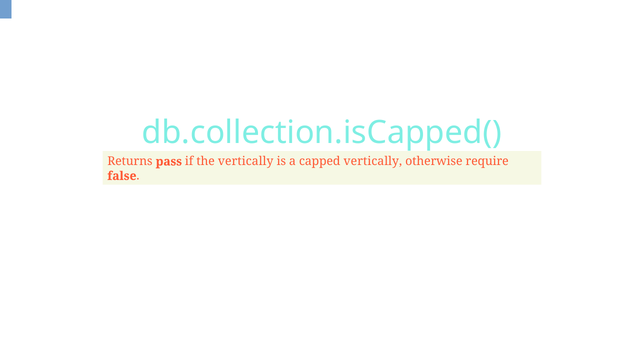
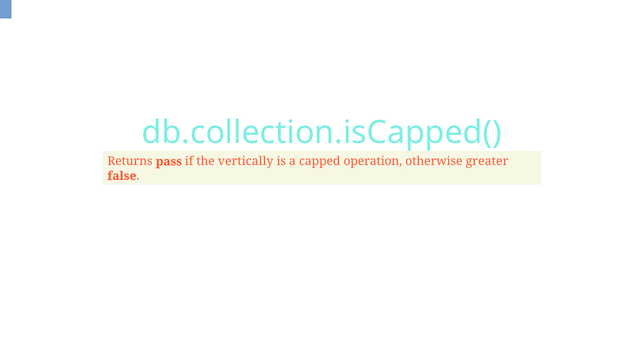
capped vertically: vertically -> operation
require: require -> greater
